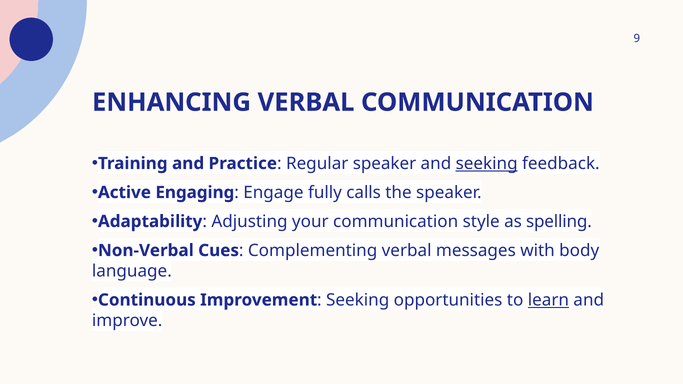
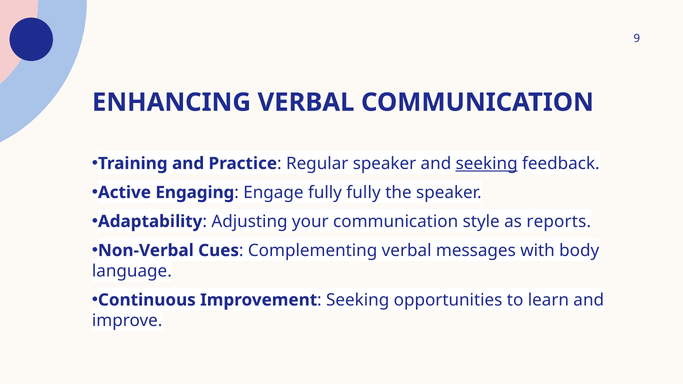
fully calls: calls -> fully
spelling: spelling -> reports
learn underline: present -> none
